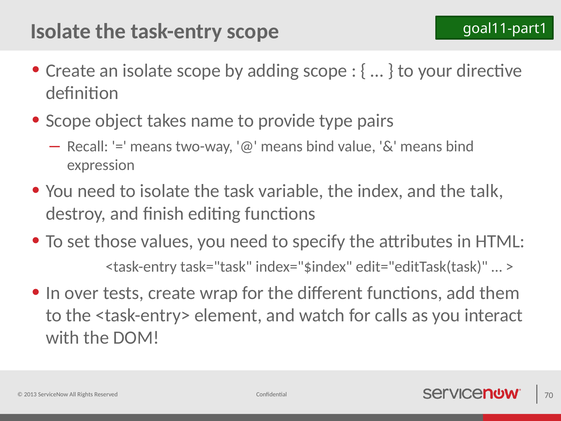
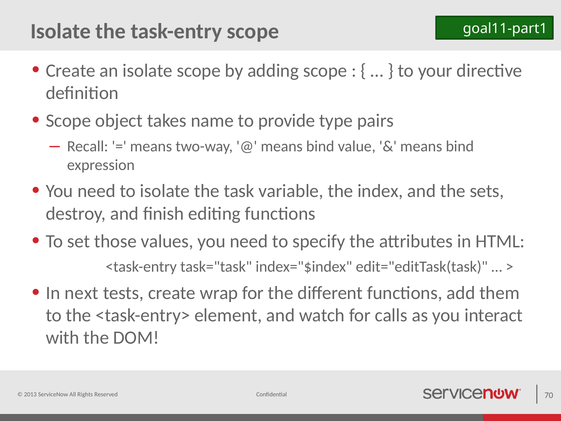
talk: talk -> sets
over: over -> next
